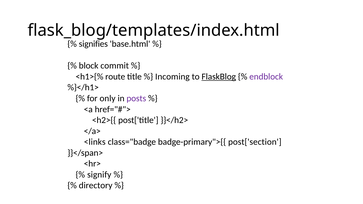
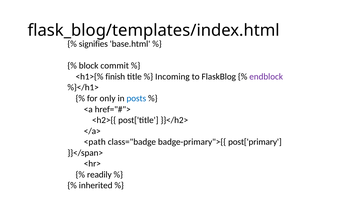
route: route -> finish
FlaskBlog underline: present -> none
posts colour: purple -> blue
<links: <links -> <path
post['section: post['section -> post['primary
signify: signify -> readily
directory: directory -> inherited
